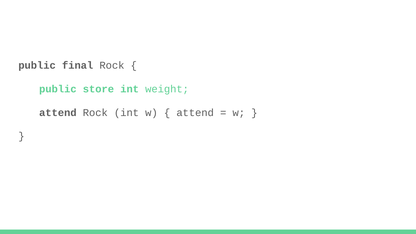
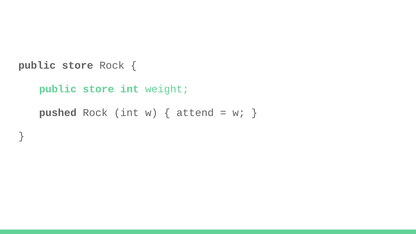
final at (78, 65): final -> store
attend at (58, 113): attend -> pushed
